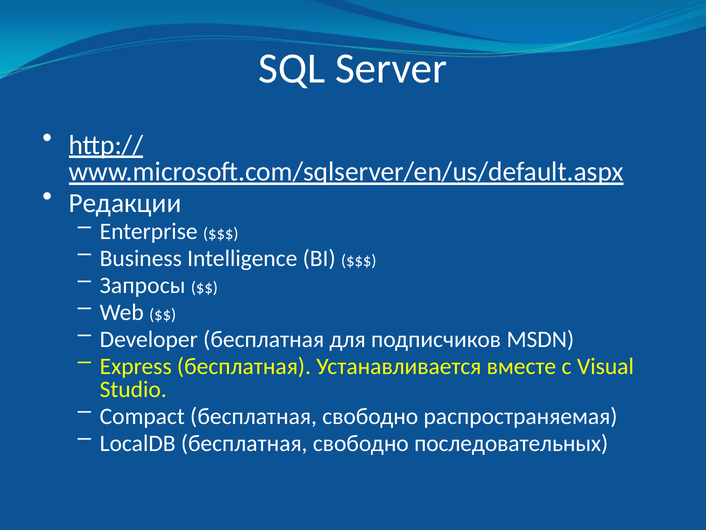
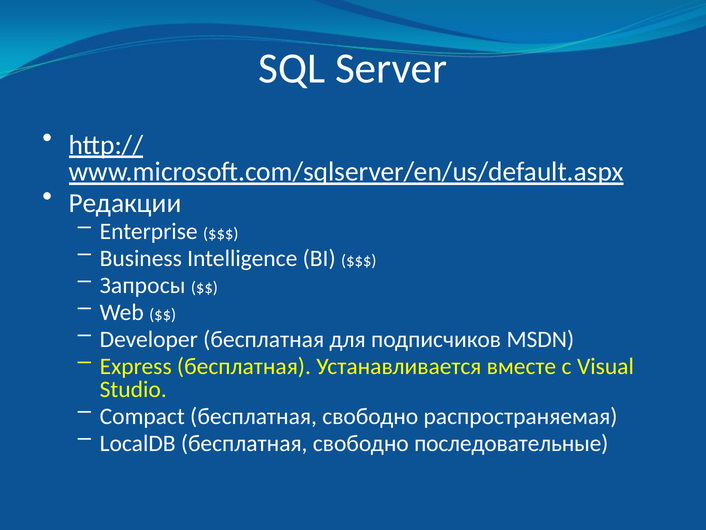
последовательных: последовательных -> последовательные
